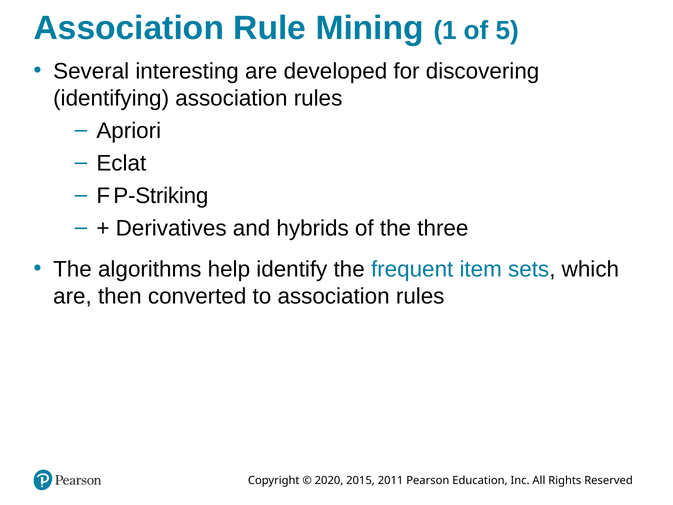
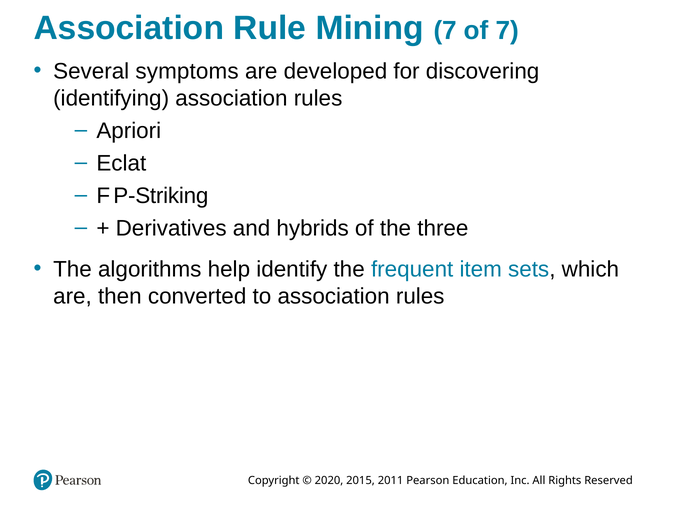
Mining 1: 1 -> 7
of 5: 5 -> 7
interesting: interesting -> symptoms
